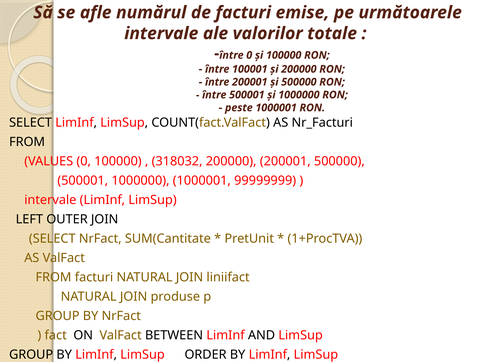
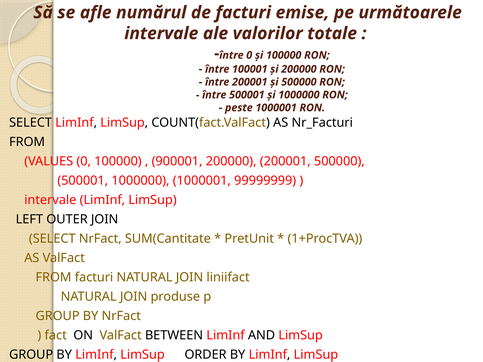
318032: 318032 -> 900001
